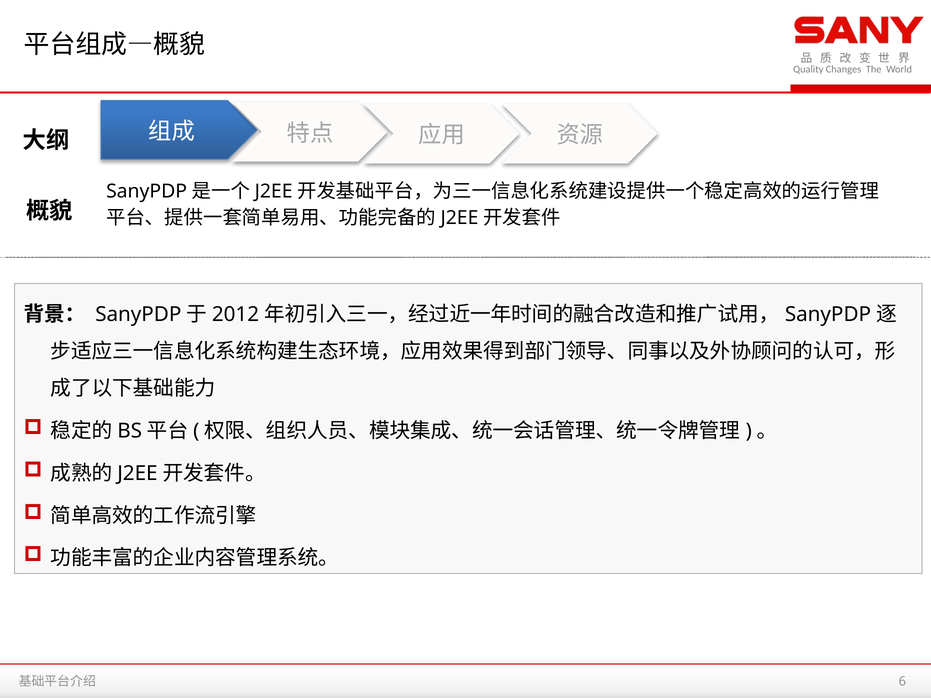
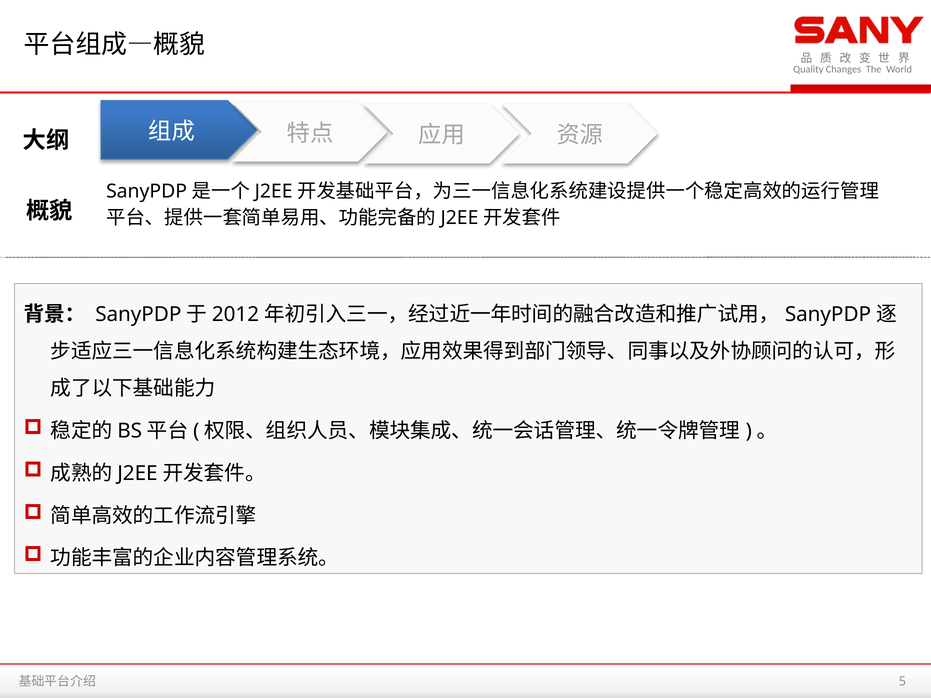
6: 6 -> 5
